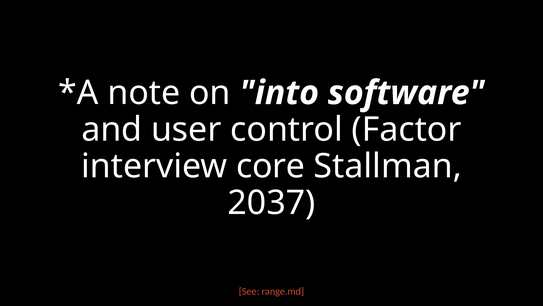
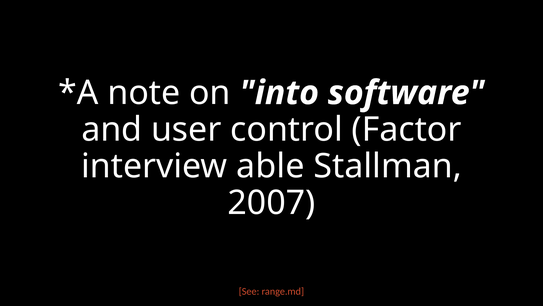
core: core -> able
2037: 2037 -> 2007
